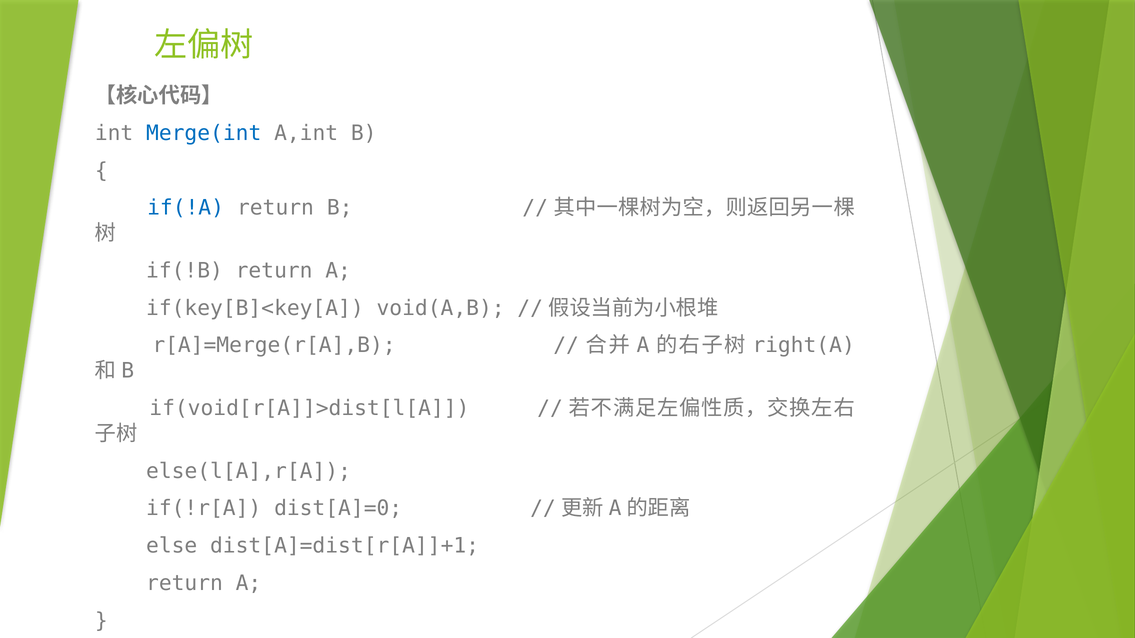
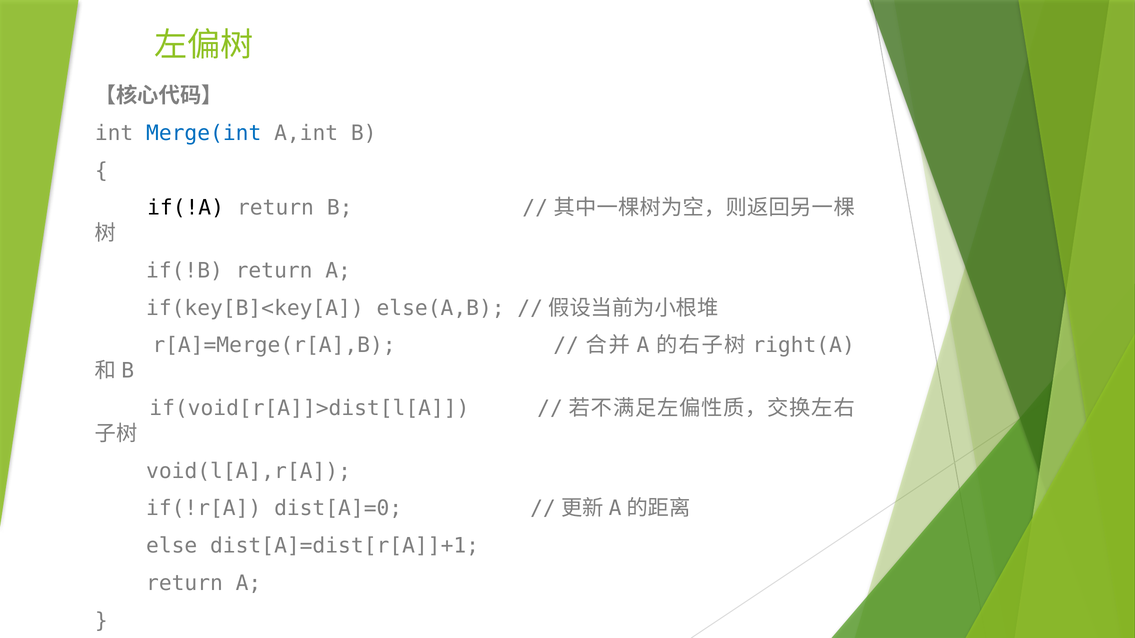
if(!A colour: blue -> black
void(A,B: void(A,B -> else(A,B
else(l[A],r[A: else(l[A],r[A -> void(l[A],r[A
